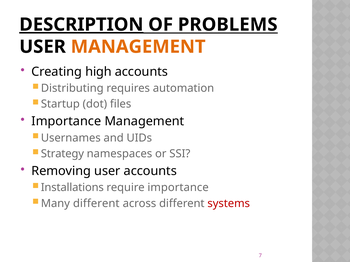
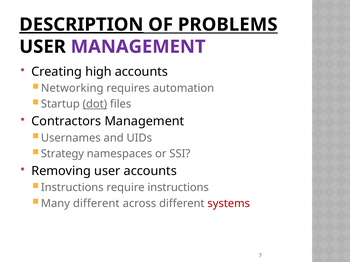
MANAGEMENT at (138, 47) colour: orange -> purple
Distributing: Distributing -> Networking
dot underline: none -> present
Importance at (66, 122): Importance -> Contractors
Installations at (72, 188): Installations -> Instructions
require importance: importance -> instructions
